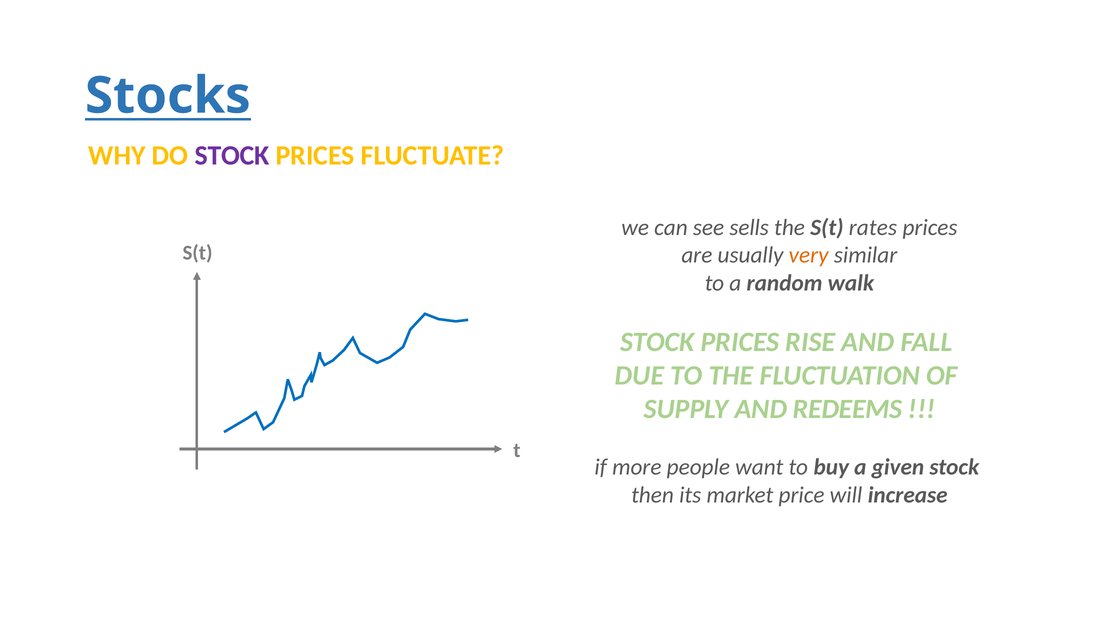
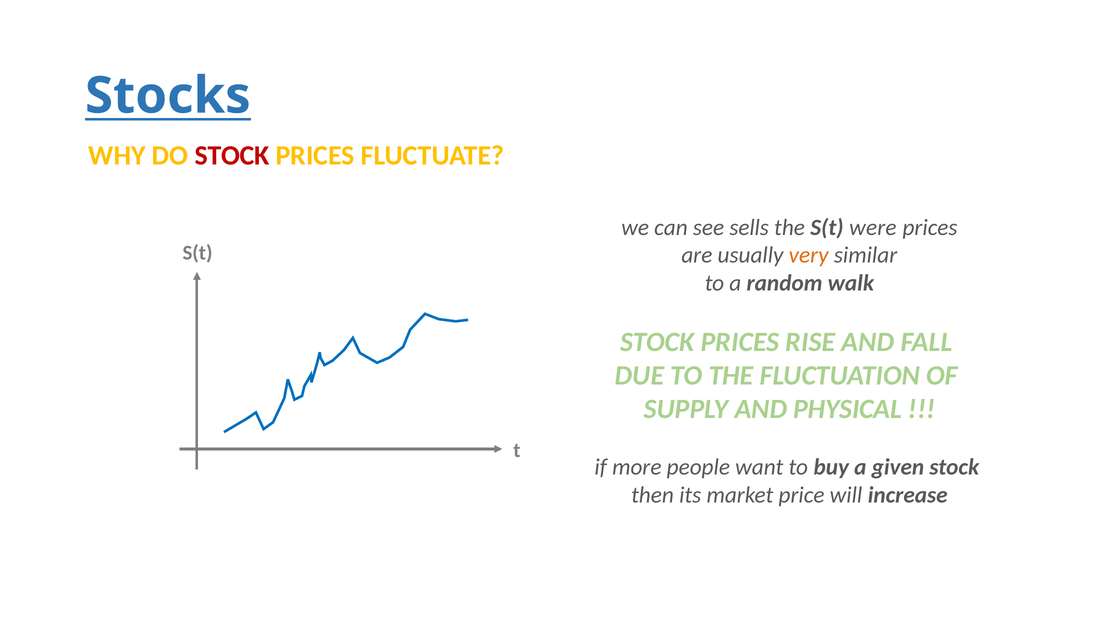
STOCK at (232, 155) colour: purple -> red
rates: rates -> were
REDEEMS: REDEEMS -> PHYSICAL
